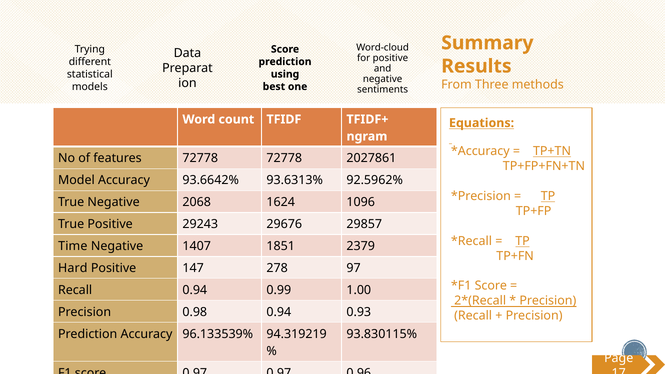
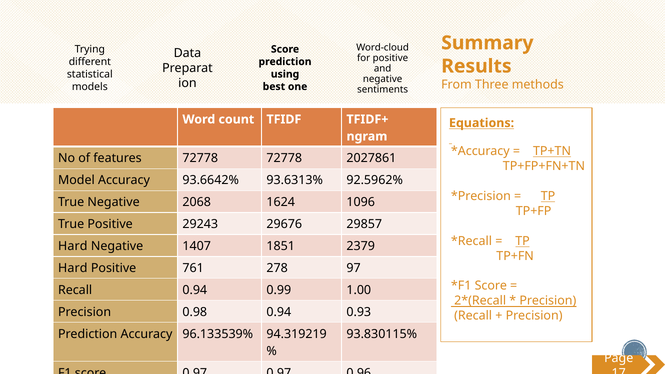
Time at (73, 246): Time -> Hard
147: 147 -> 761
